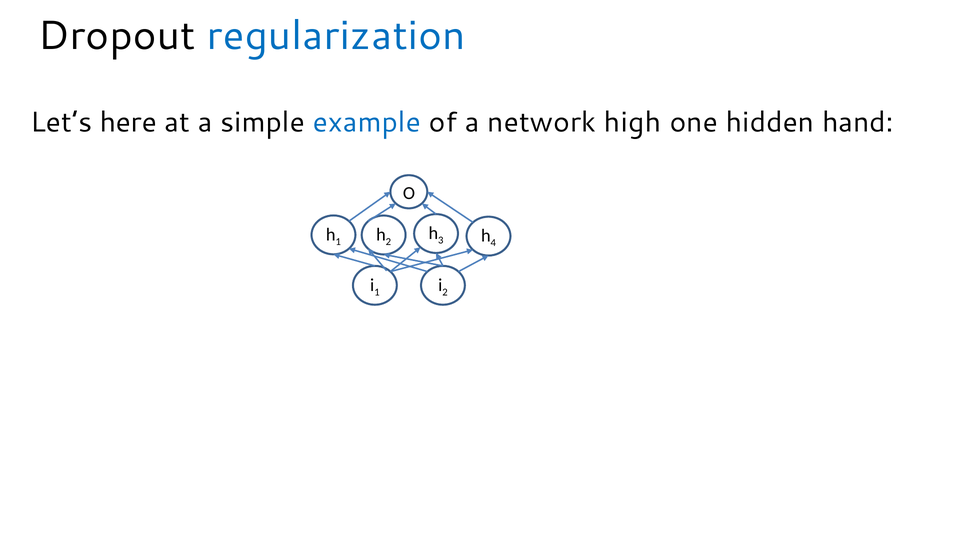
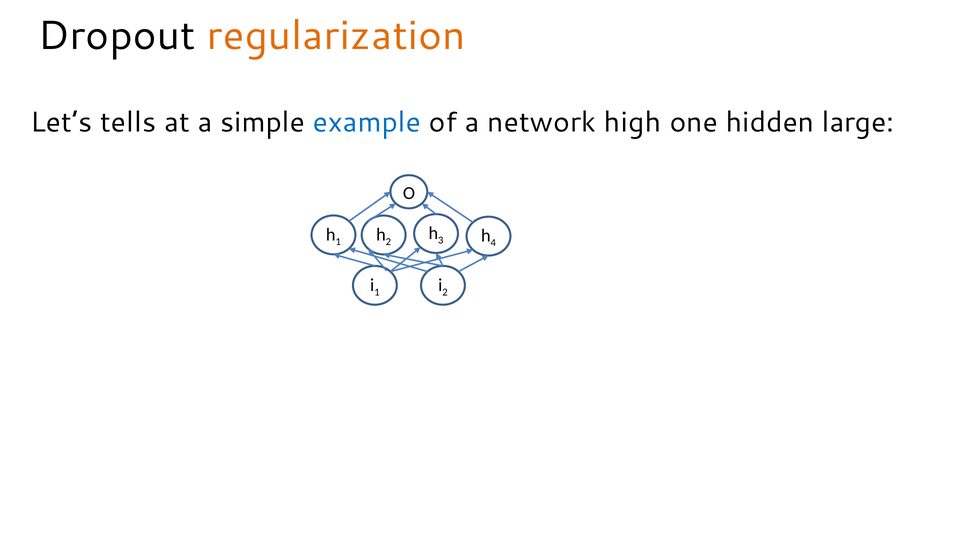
regularization colour: blue -> orange
here: here -> tells
hand: hand -> large
